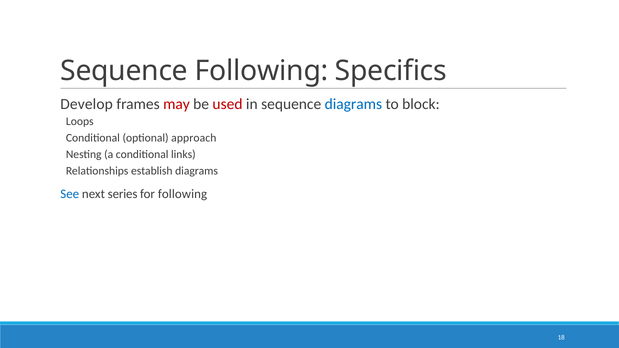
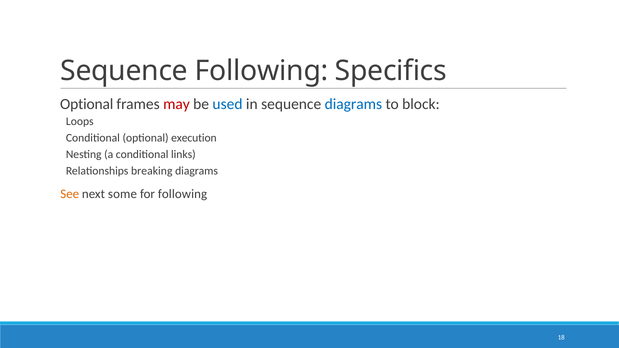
Develop at (87, 104): Develop -> Optional
used colour: red -> blue
approach: approach -> execution
establish: establish -> breaking
See colour: blue -> orange
series: series -> some
